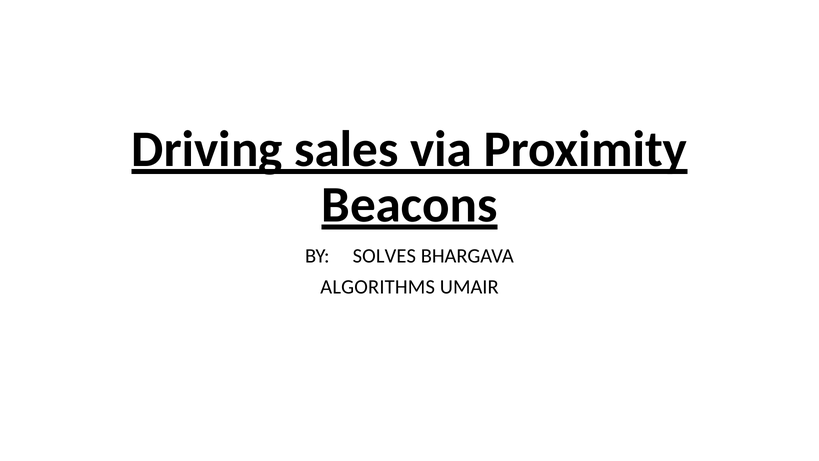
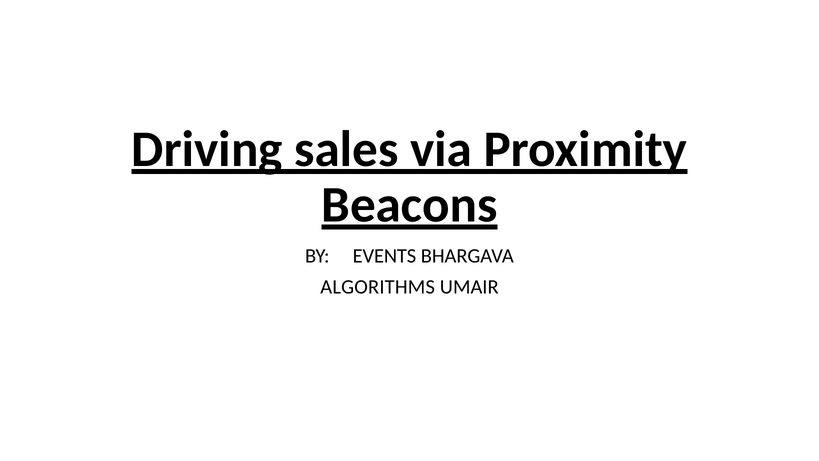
SOLVES: SOLVES -> EVENTS
